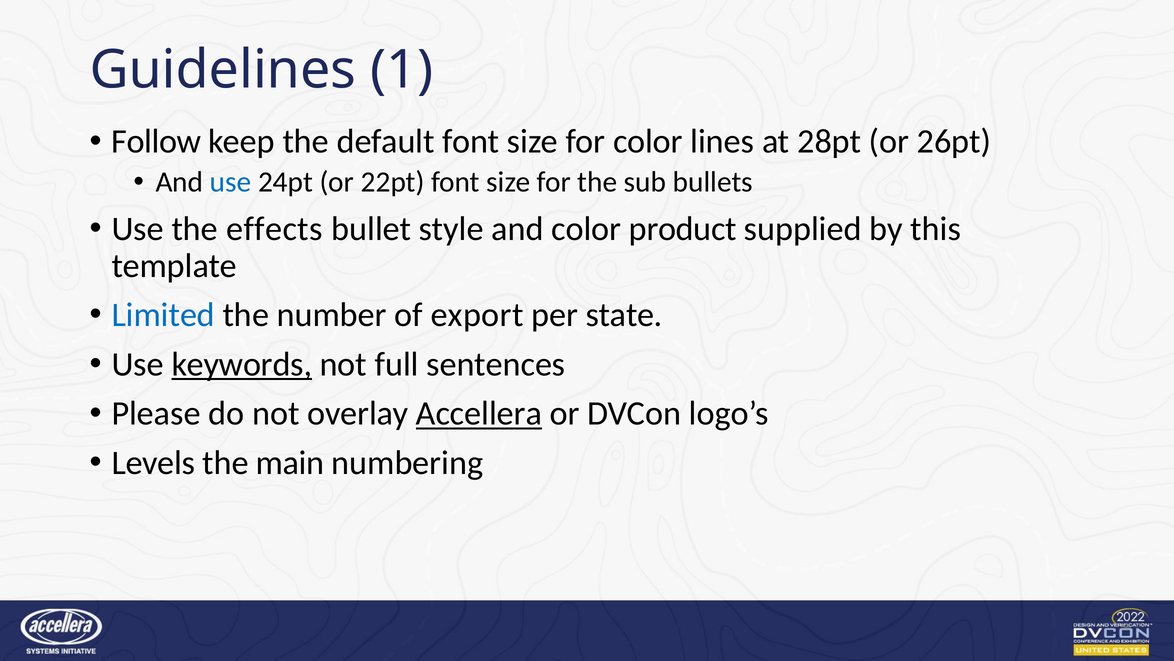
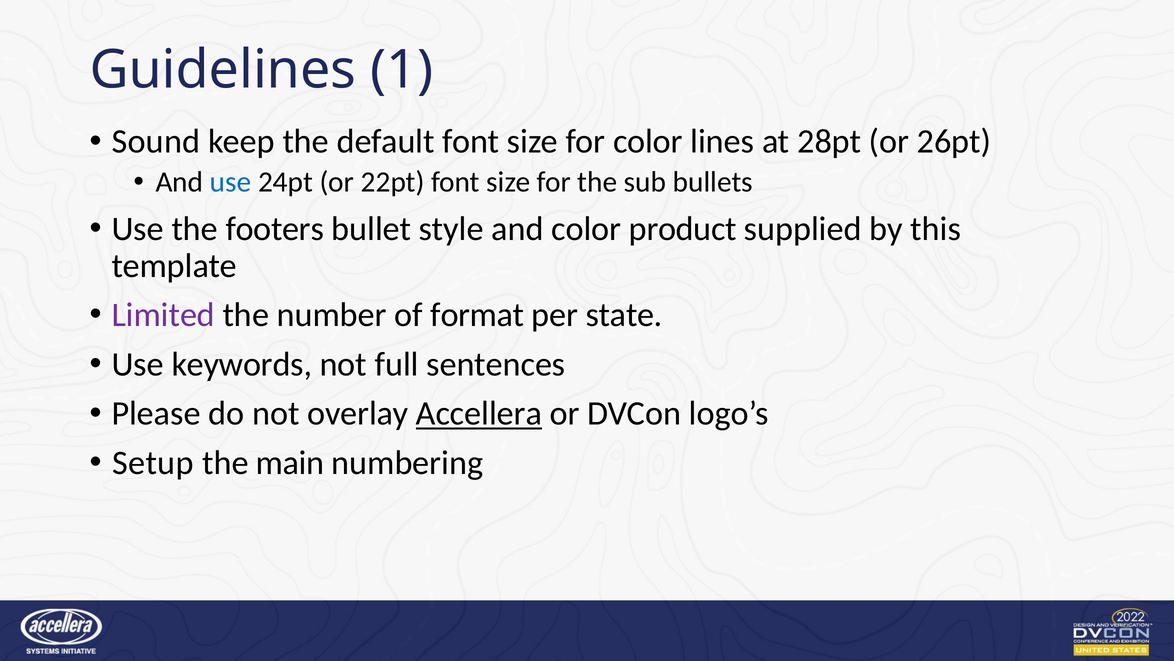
Follow: Follow -> Sound
effects: effects -> footers
Limited colour: blue -> purple
export: export -> format
keywords underline: present -> none
Levels: Levels -> Setup
